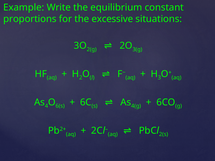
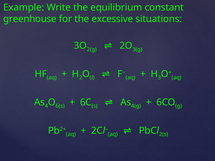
proportions: proportions -> greenhouse
